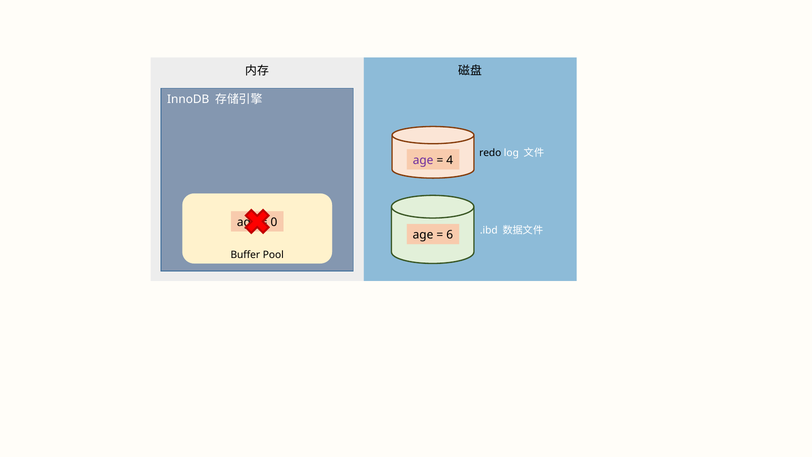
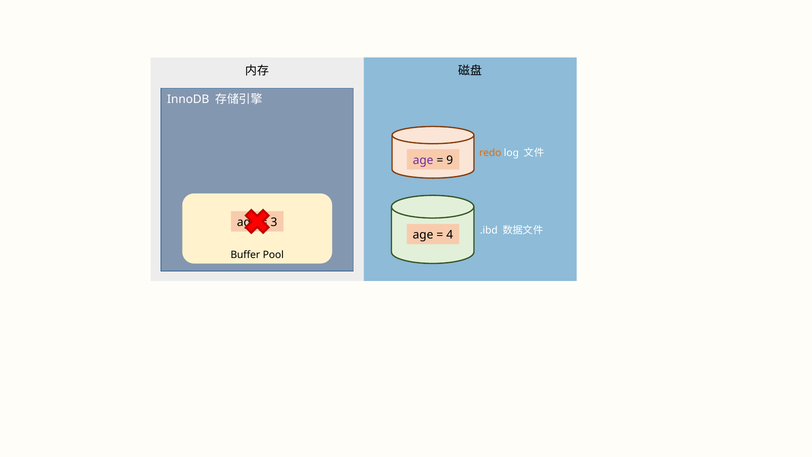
redo colour: black -> orange
4: 4 -> 9
0: 0 -> 3
6: 6 -> 4
